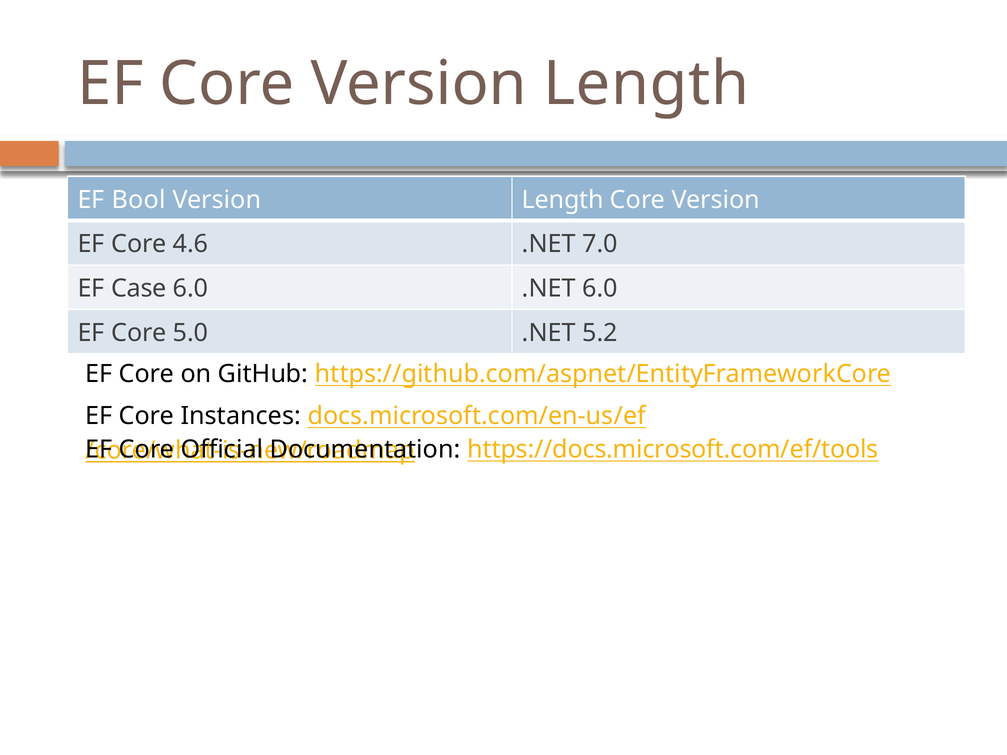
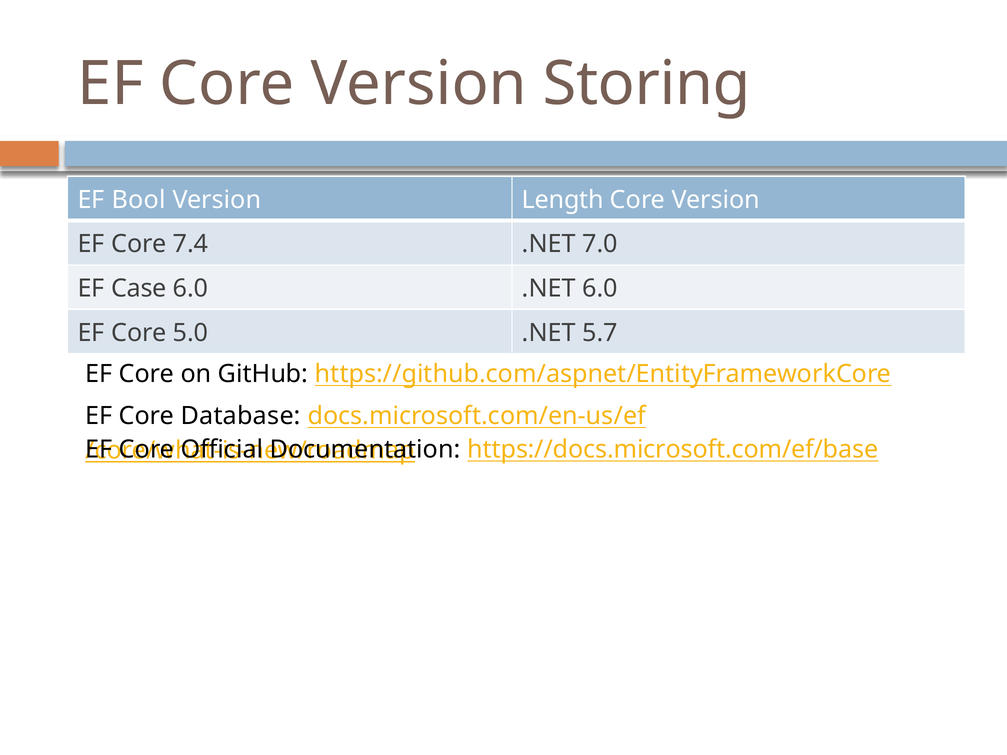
Core Version Length: Length -> Storing
4.6: 4.6 -> 7.4
5.2: 5.2 -> 5.7
Instances: Instances -> Database
https://docs.microsoft.com/ef/tools: https://docs.microsoft.com/ef/tools -> https://docs.microsoft.com/ef/base
